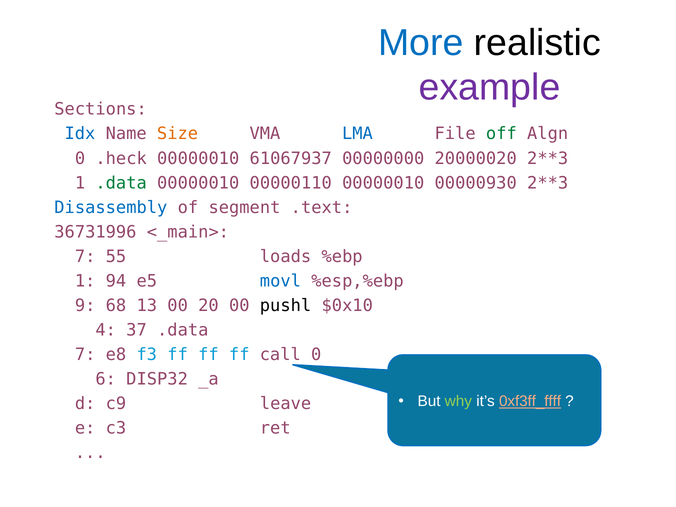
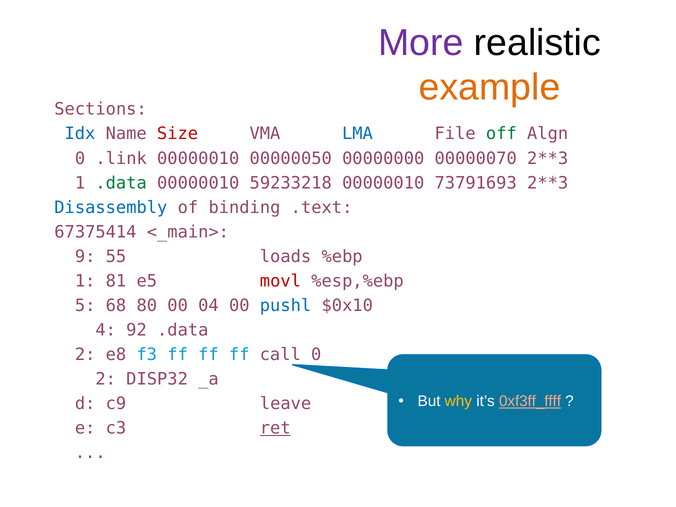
More colour: blue -> purple
example colour: purple -> orange
Size colour: orange -> red
.heck: .heck -> .link
61067937: 61067937 -> 00000050
20000020: 20000020 -> 00000070
00000110: 00000110 -> 59233218
00000930: 00000930 -> 73791693
segment: segment -> binding
36731996: 36731996 -> 67375414
7 at (85, 256): 7 -> 9
94: 94 -> 81
movl colour: blue -> red
9: 9 -> 5
13: 13 -> 80
20: 20 -> 04
pushl colour: black -> blue
37: 37 -> 92
7 at (85, 355): 7 -> 2
6 at (106, 379): 6 -> 2
why colour: light green -> yellow
ret underline: none -> present
